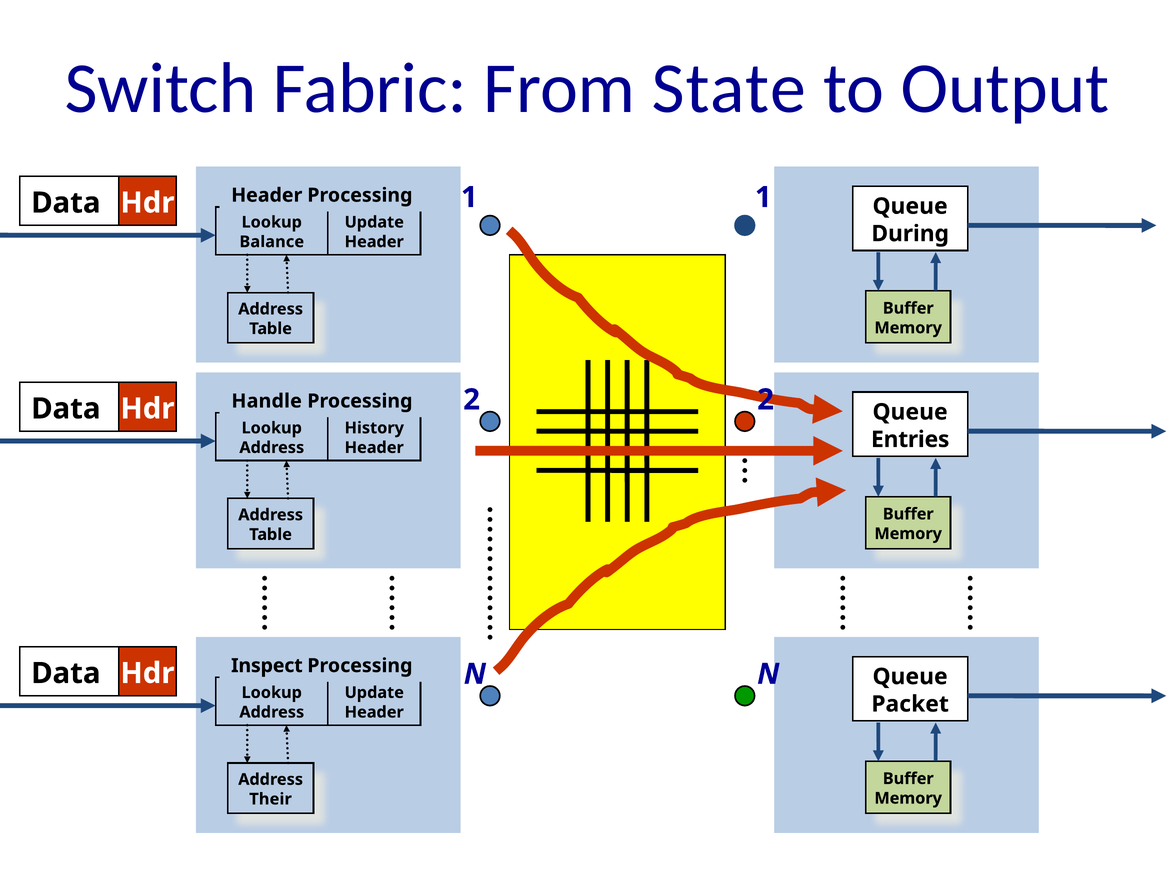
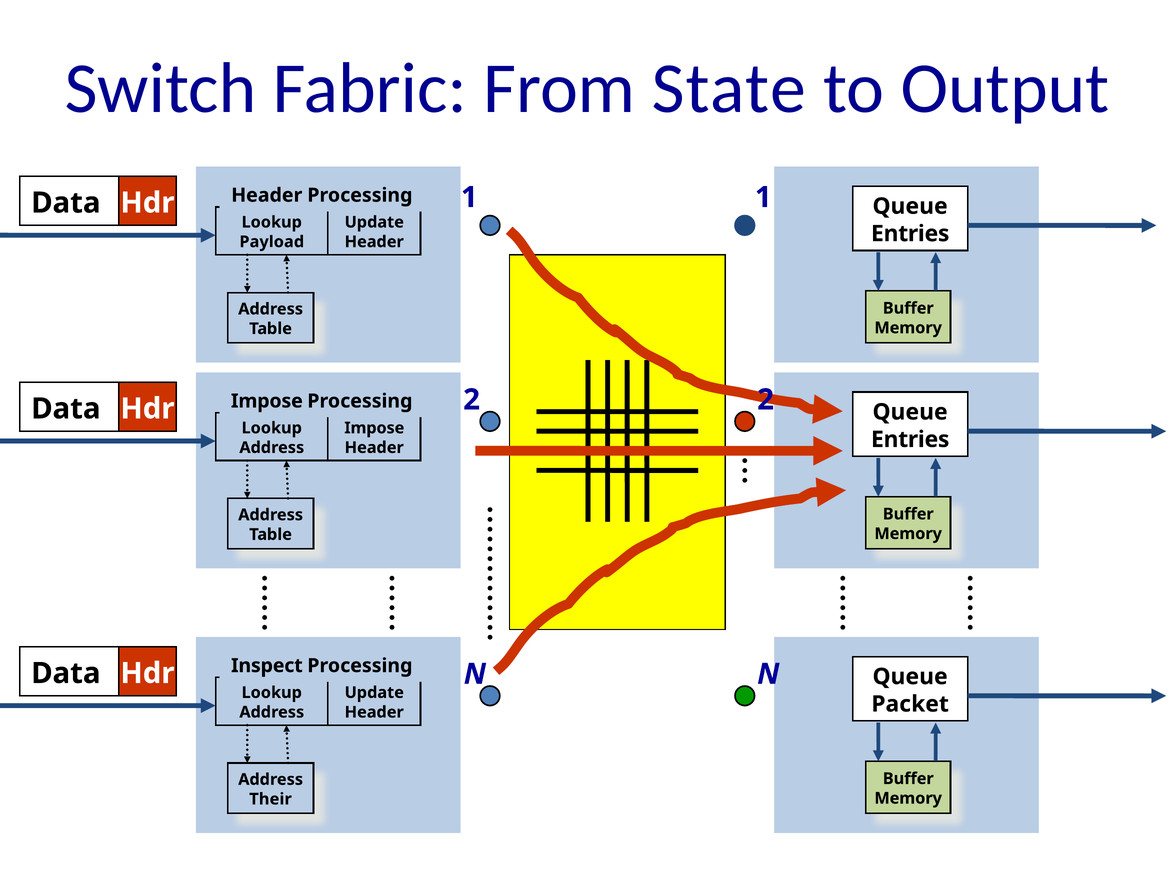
During at (910, 234): During -> Entries
Balance: Balance -> Payload
Handle at (267, 401): Handle -> Impose
History at (374, 428): History -> Impose
